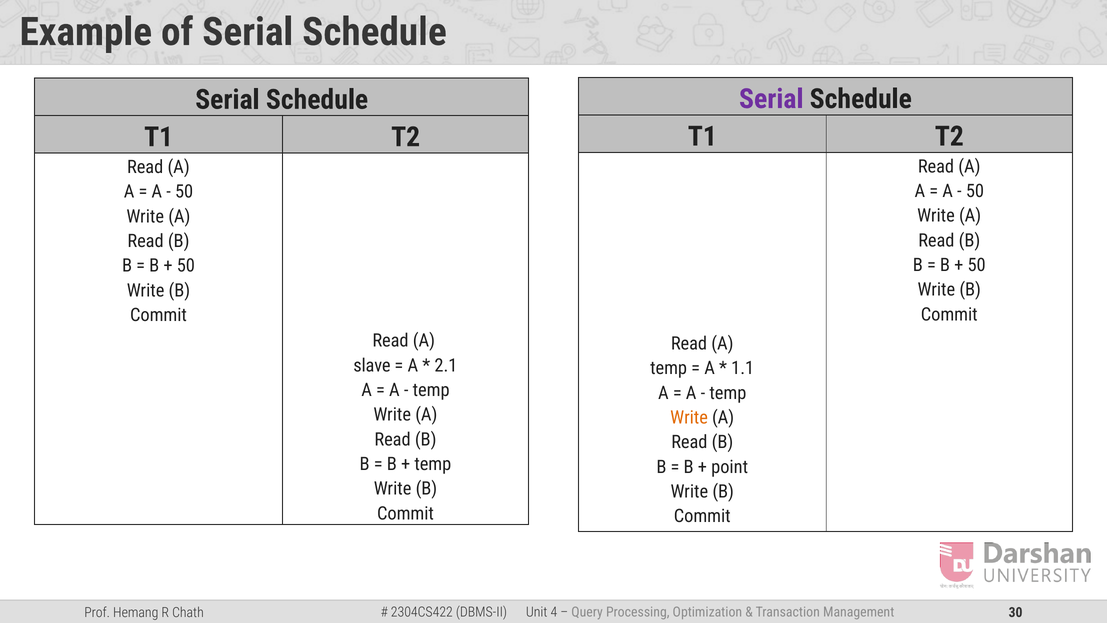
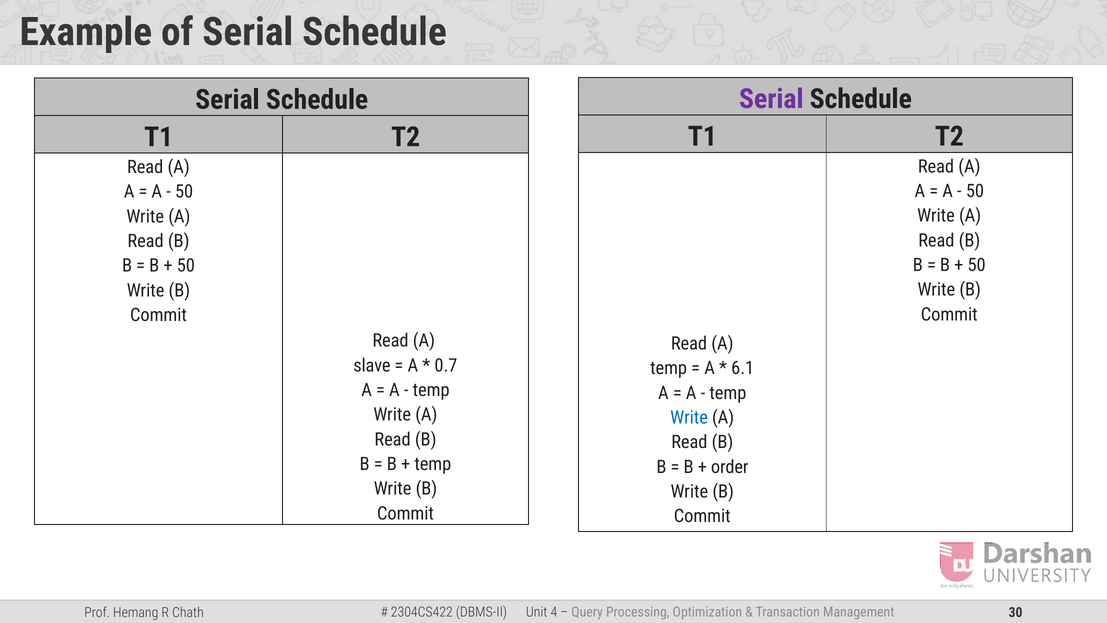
2.1: 2.1 -> 0.7
1.1: 1.1 -> 6.1
Write at (689, 418) colour: orange -> blue
point: point -> order
